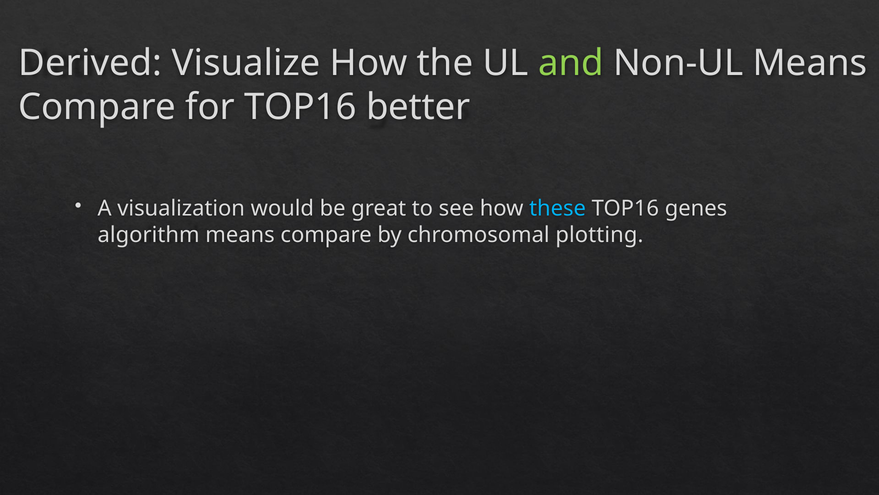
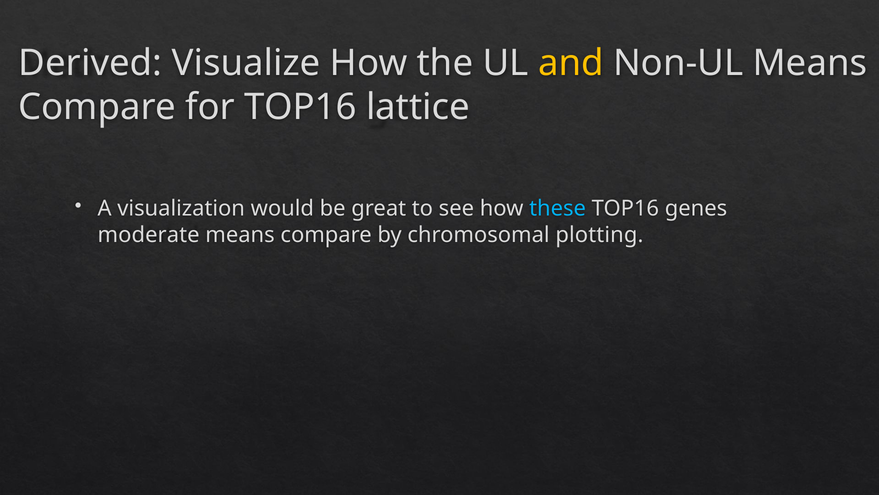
and colour: light green -> yellow
better: better -> lattice
algorithm: algorithm -> moderate
